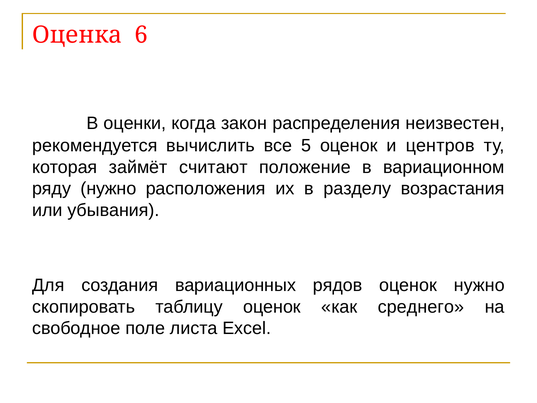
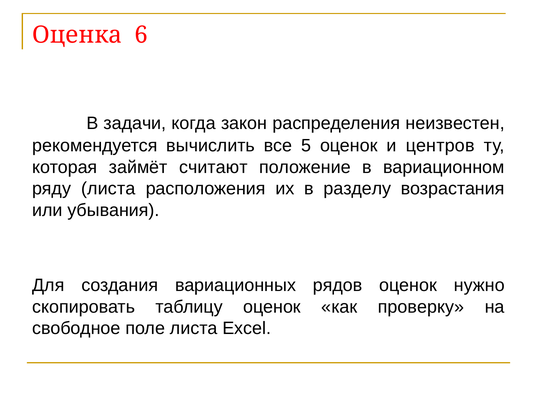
оценки: оценки -> задачи
ряду нужно: нужно -> листа
среднего: среднего -> проверку
